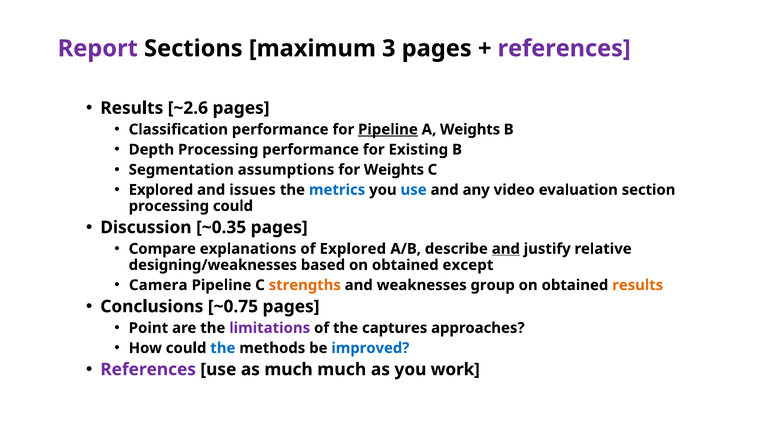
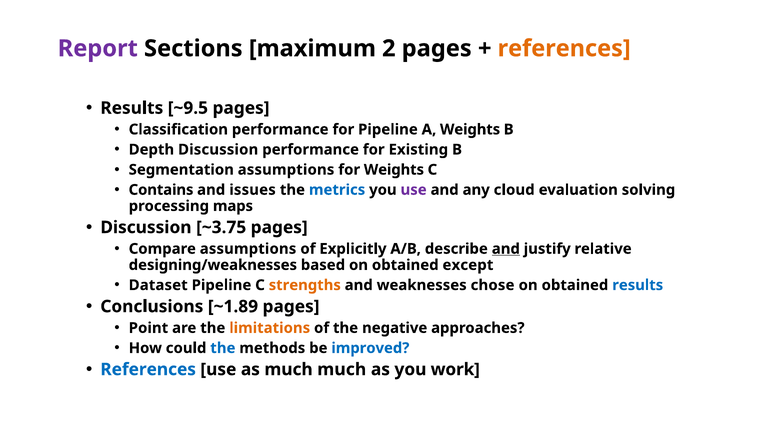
3: 3 -> 2
references at (564, 48) colour: purple -> orange
~2.6: ~2.6 -> ~9.5
Pipeline at (388, 129) underline: present -> none
Depth Processing: Processing -> Discussion
Explored at (161, 190): Explored -> Contains
use at (414, 190) colour: blue -> purple
video: video -> cloud
section: section -> solving
processing could: could -> maps
~0.35: ~0.35 -> ~3.75
Compare explanations: explanations -> assumptions
of Explored: Explored -> Explicitly
Camera: Camera -> Dataset
group: group -> chose
results at (638, 285) colour: orange -> blue
~0.75: ~0.75 -> ~1.89
limitations colour: purple -> orange
captures: captures -> negative
References at (148, 369) colour: purple -> blue
